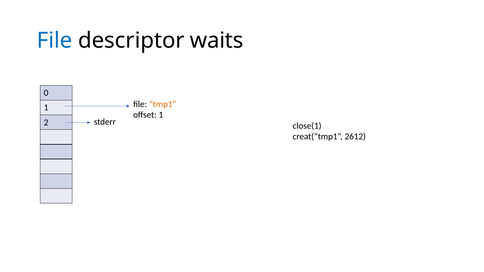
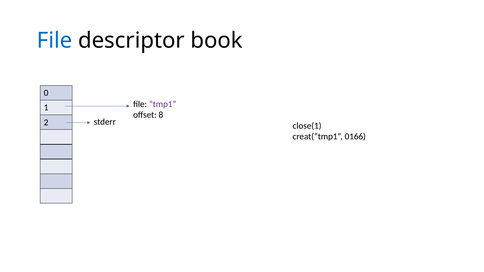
waits: waits -> book
tmp1 colour: orange -> purple
offset 1: 1 -> 8
2612: 2612 -> 0166
